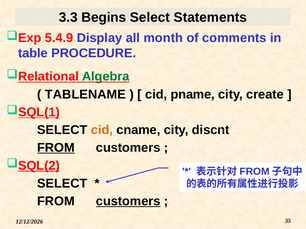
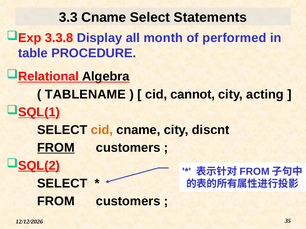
3.3 Begins: Begins -> Cname
5.4.9: 5.4.9 -> 3.3.8
comments: comments -> performed
Algebra colour: green -> black
pname: pname -> cannot
create: create -> acting
customers at (128, 202) underline: present -> none
